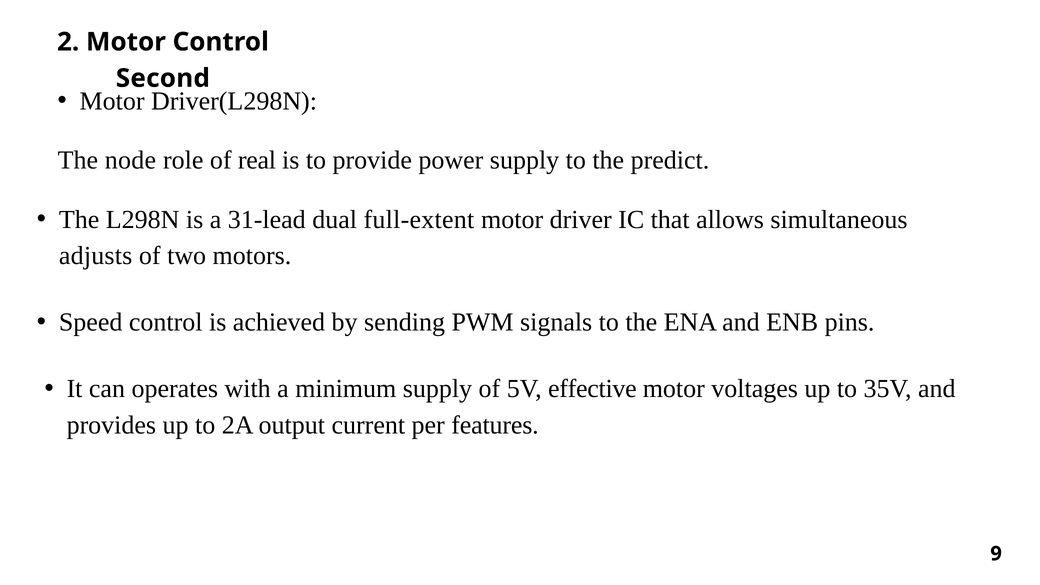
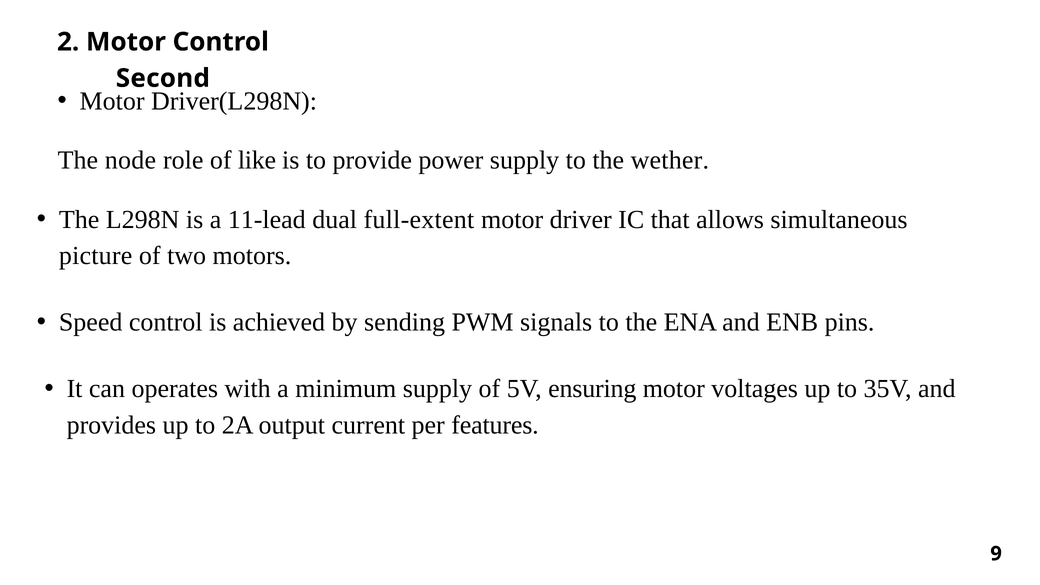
real: real -> like
predict: predict -> wether
31-lead: 31-lead -> 11-lead
adjusts: adjusts -> picture
effective: effective -> ensuring
